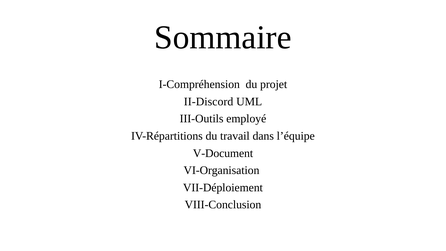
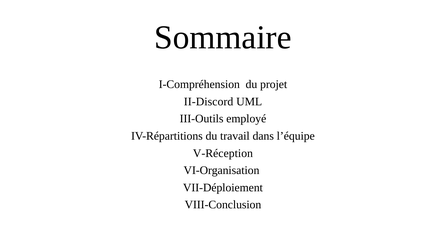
V-Document: V-Document -> V-Réception
